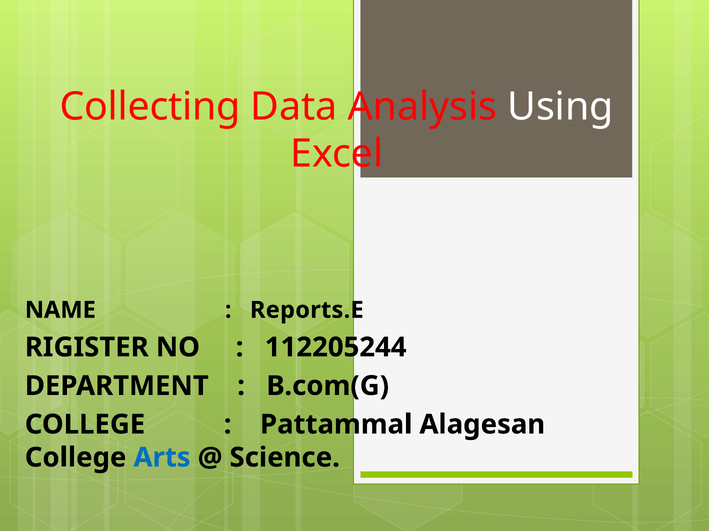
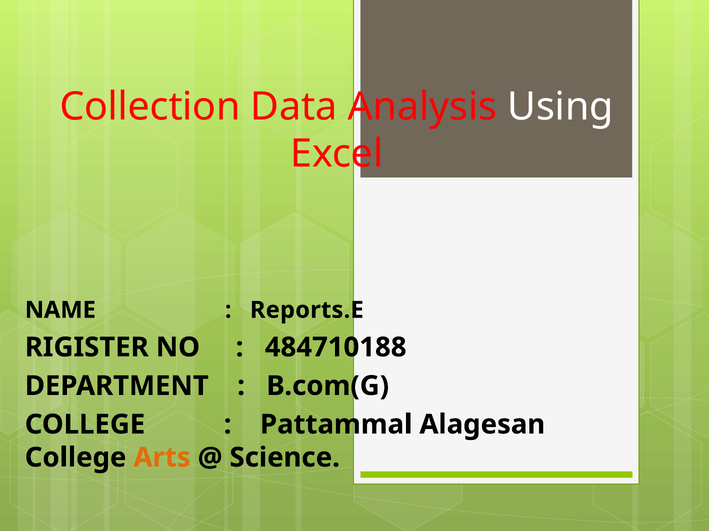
Collecting: Collecting -> Collection
112205244: 112205244 -> 484710188
Arts colour: blue -> orange
